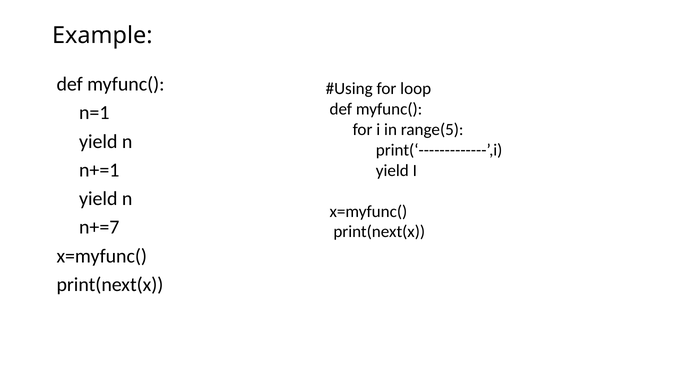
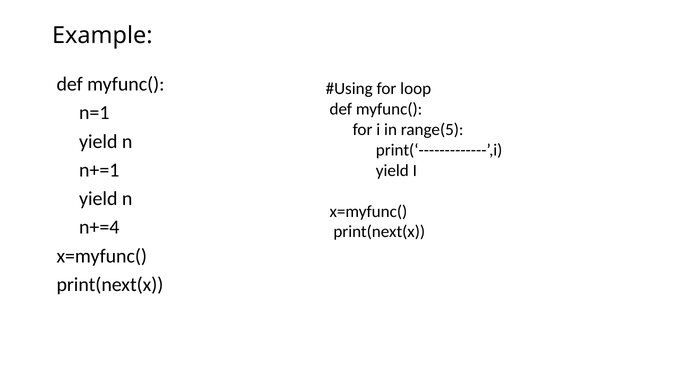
n+=7: n+=7 -> n+=4
